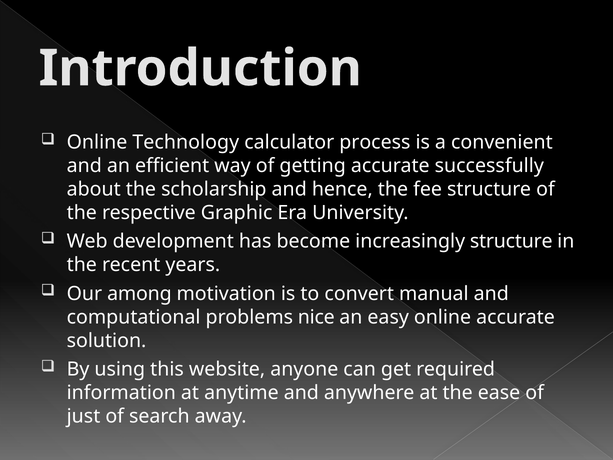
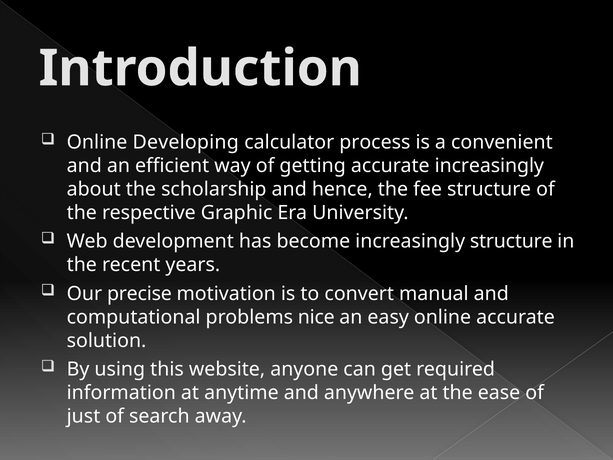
Technology: Technology -> Developing
accurate successfully: successfully -> increasingly
among: among -> precise
